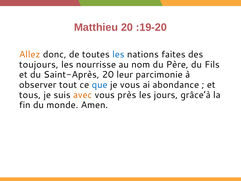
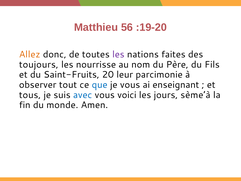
Matthieu 20: 20 -> 56
les at (118, 54) colour: blue -> purple
Saint-Après: Saint-Après -> Saint-Fruits
abondance: abondance -> enseignant
avec colour: orange -> blue
près: près -> voici
grâce’à: grâce’à -> sème’à
